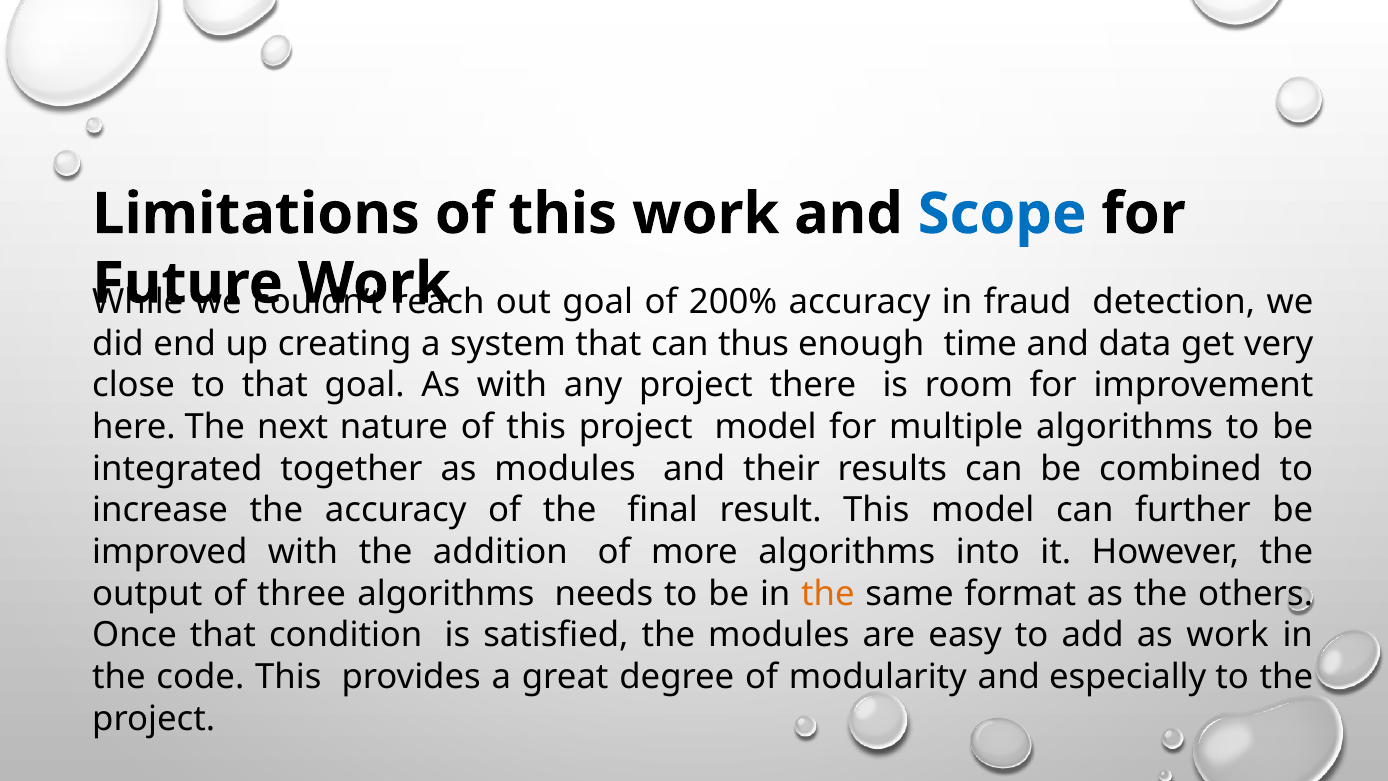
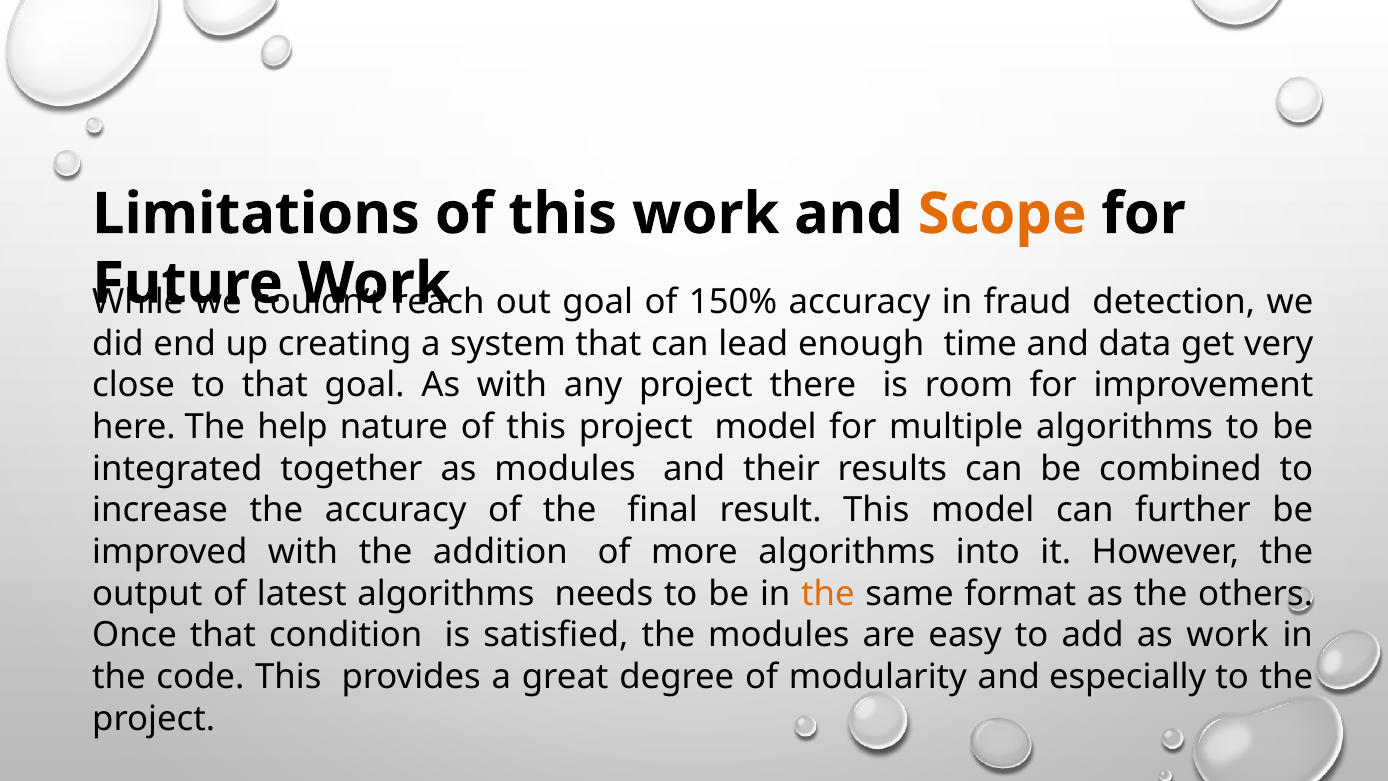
Scope colour: blue -> orange
200%: 200% -> 150%
thus: thus -> lead
next: next -> help
three: three -> latest
